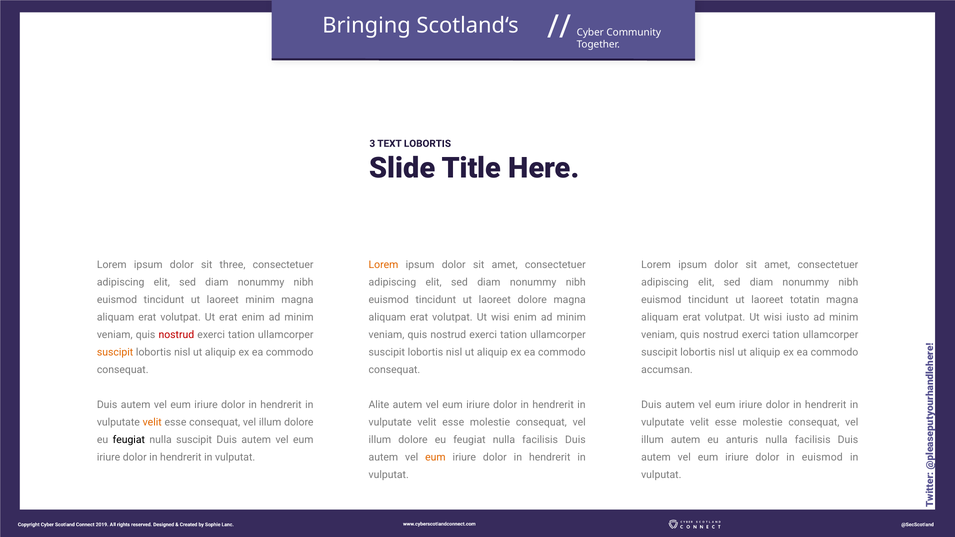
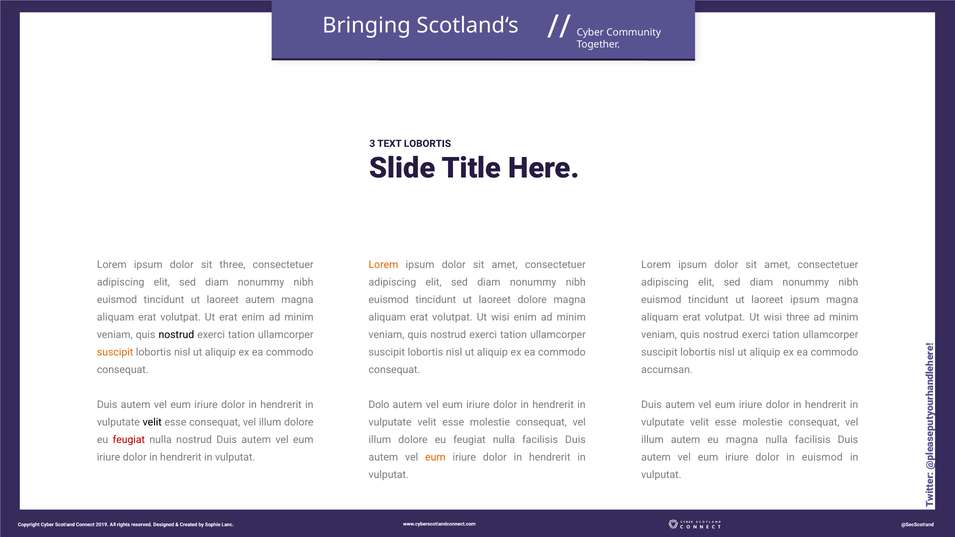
laoreet minim: minim -> autem
laoreet totatin: totatin -> ipsum
wisi iusto: iusto -> three
nostrud at (176, 335) colour: red -> black
Alite: Alite -> Dolo
velit at (152, 423) colour: orange -> black
feugiat at (129, 440) colour: black -> red
nulla suscipit: suscipit -> nostrud
eu anturis: anturis -> magna
